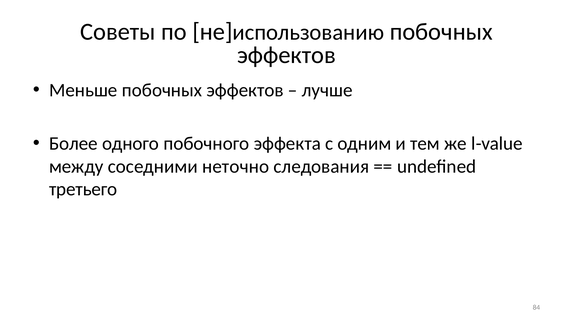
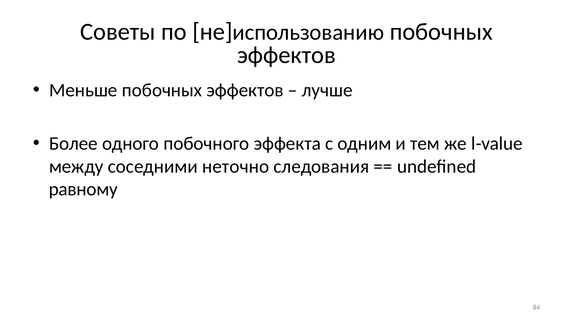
третьего: третьего -> равному
